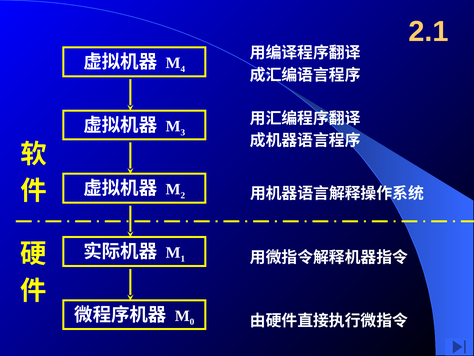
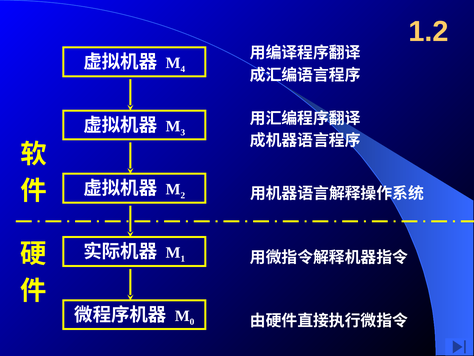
2.1: 2.1 -> 1.2
